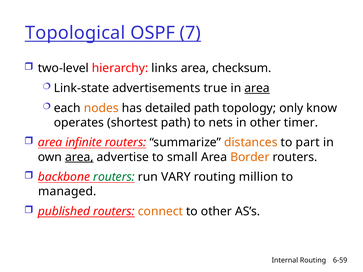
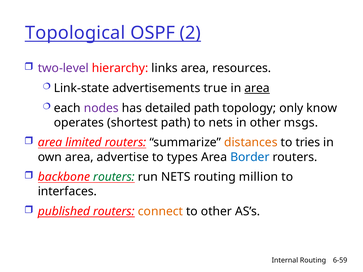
7: 7 -> 2
two-level colour: black -> purple
checksum: checksum -> resources
nodes colour: orange -> purple
timer: timer -> msgs
infinite: infinite -> limited
part: part -> tries
area at (79, 157) underline: present -> none
small: small -> types
Border colour: orange -> blue
run VARY: VARY -> NETS
managed: managed -> interfaces
